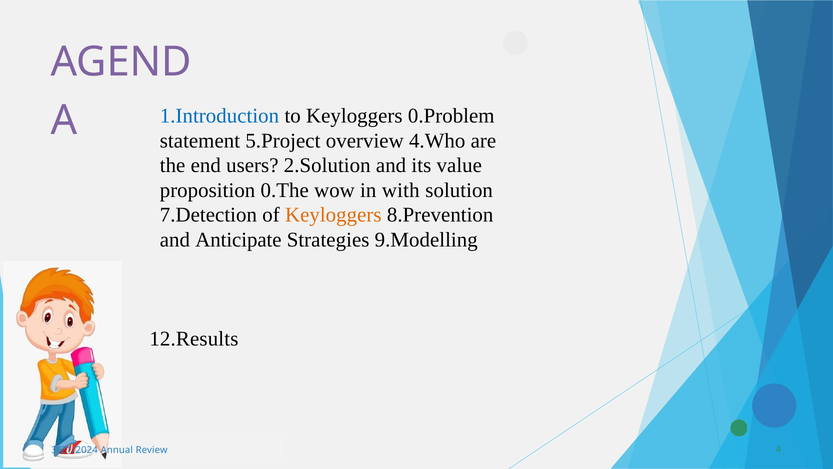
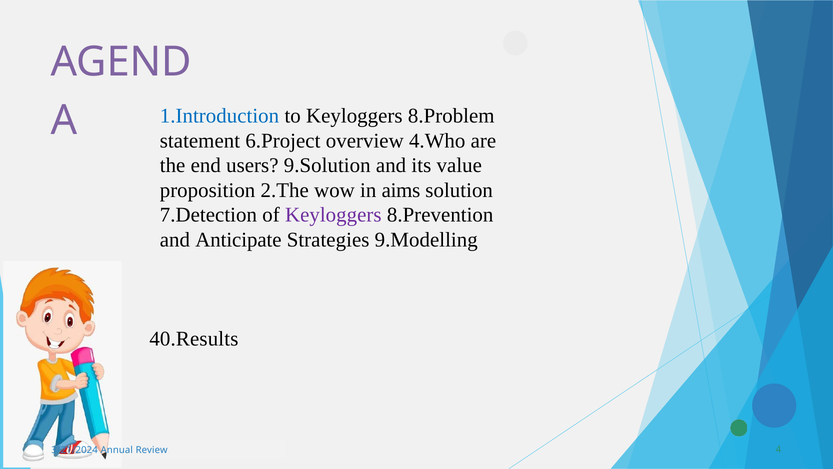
0.Problem: 0.Problem -> 8.Problem
5.Project: 5.Project -> 6.Project
2.Solution: 2.Solution -> 9.Solution
0.The: 0.The -> 2.The
with: with -> aims
Keyloggers at (333, 215) colour: orange -> purple
12.Results: 12.Results -> 40.Results
